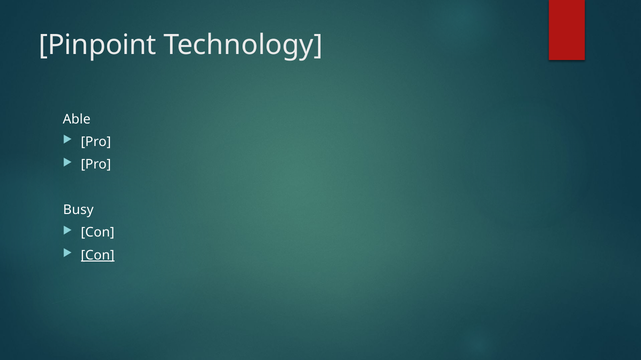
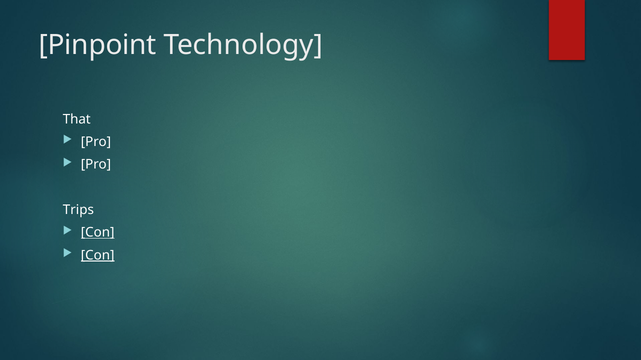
Able: Able -> That
Busy: Busy -> Trips
Con at (98, 233) underline: none -> present
